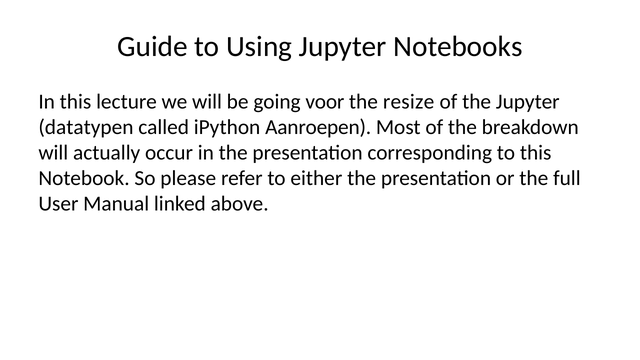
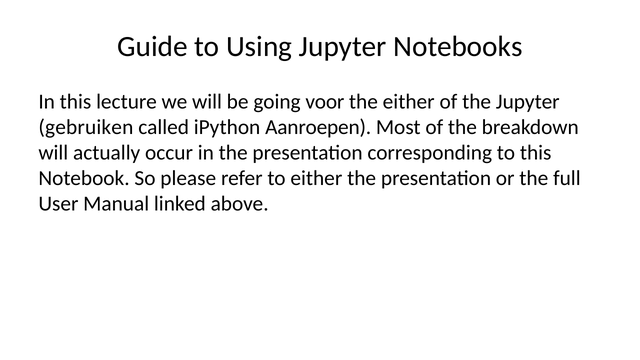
the resize: resize -> either
datatypen: datatypen -> gebruiken
